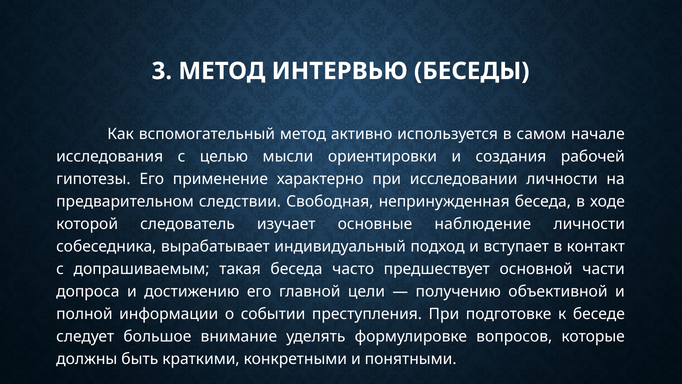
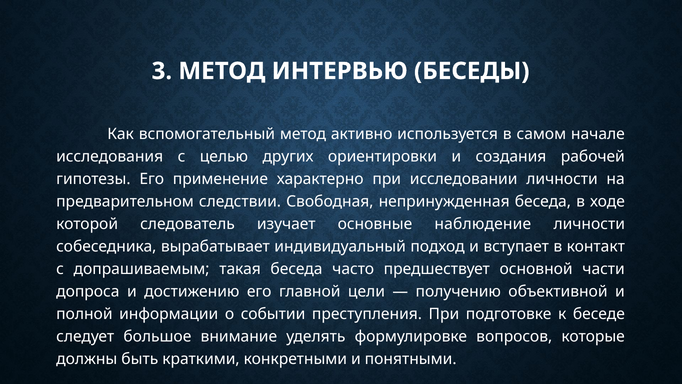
мысли: мысли -> других
